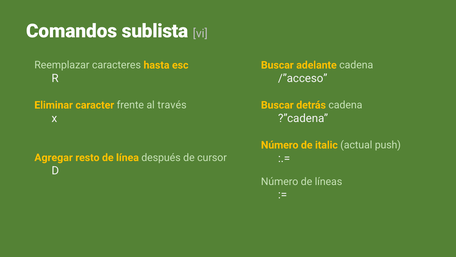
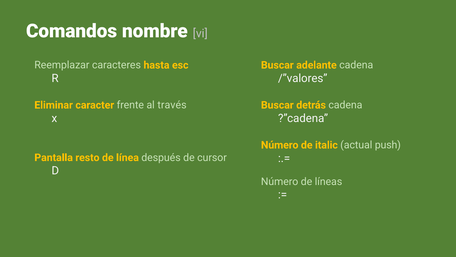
sublista: sublista -> nombre
/”acceso: /”acceso -> /”valores
Agregar: Agregar -> Pantalla
